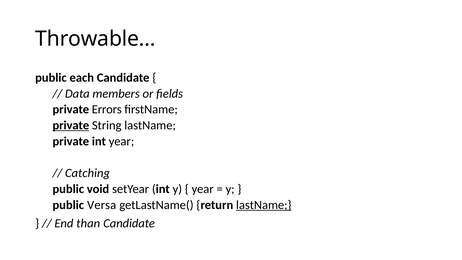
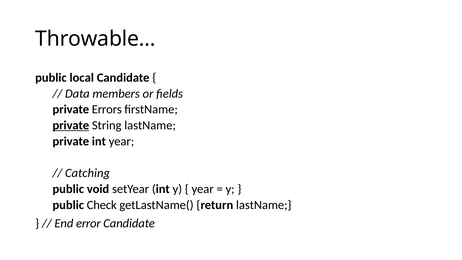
each: each -> local
Versa: Versa -> Check
lastName at (264, 205) underline: present -> none
than: than -> error
